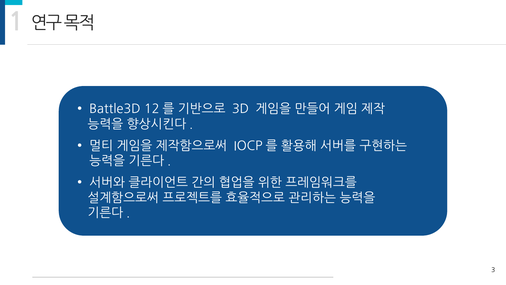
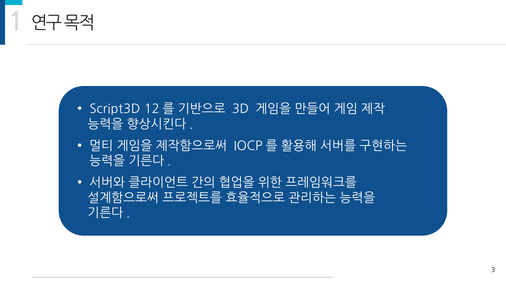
Battle3D: Battle3D -> Script3D
